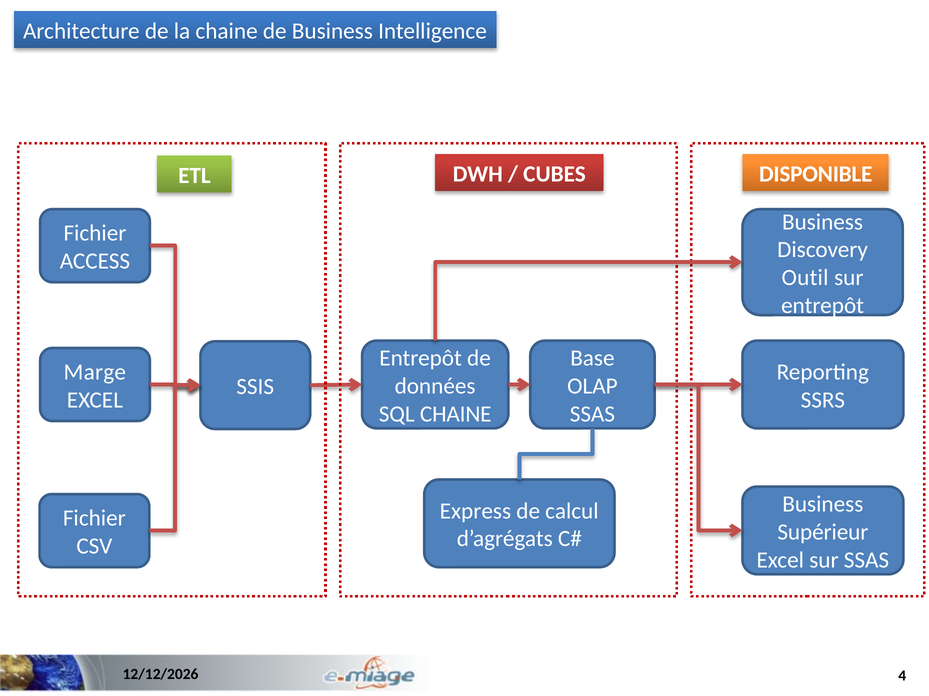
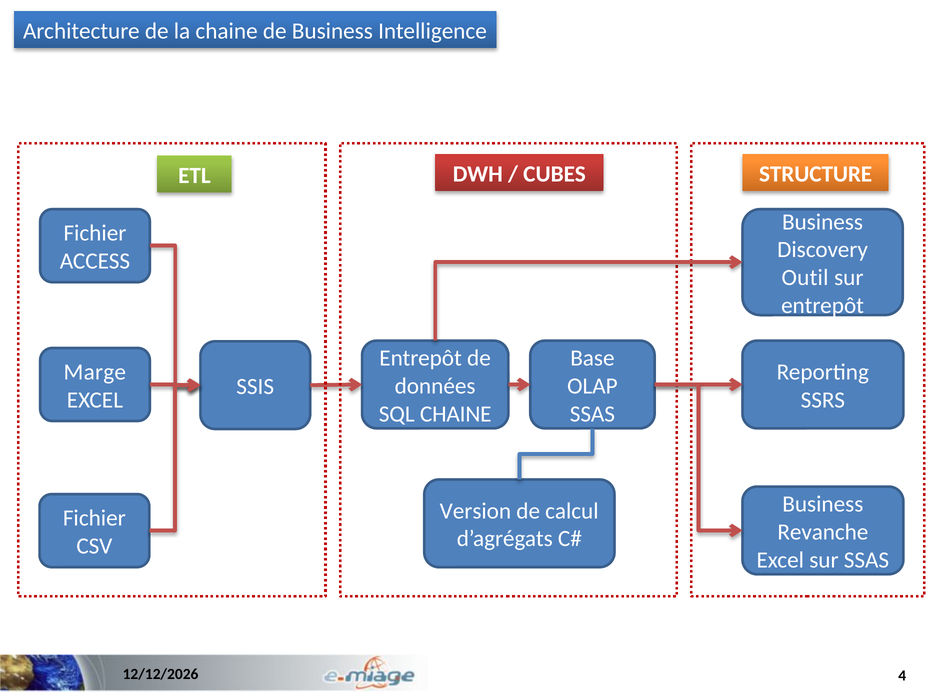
DISPONIBLE: DISPONIBLE -> STRUCTURE
Express: Express -> Version
Supérieur: Supérieur -> Revanche
